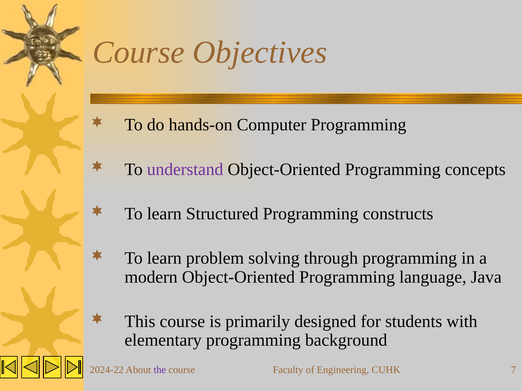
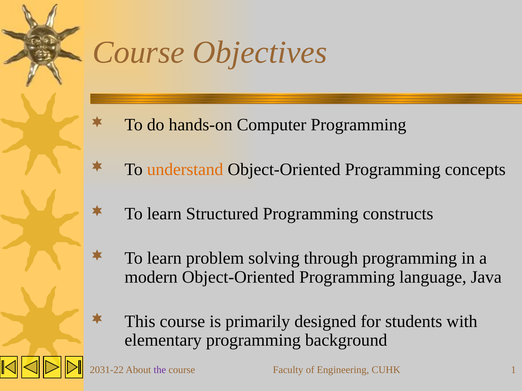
understand colour: purple -> orange
2024-22: 2024-22 -> 2031-22
7: 7 -> 1
